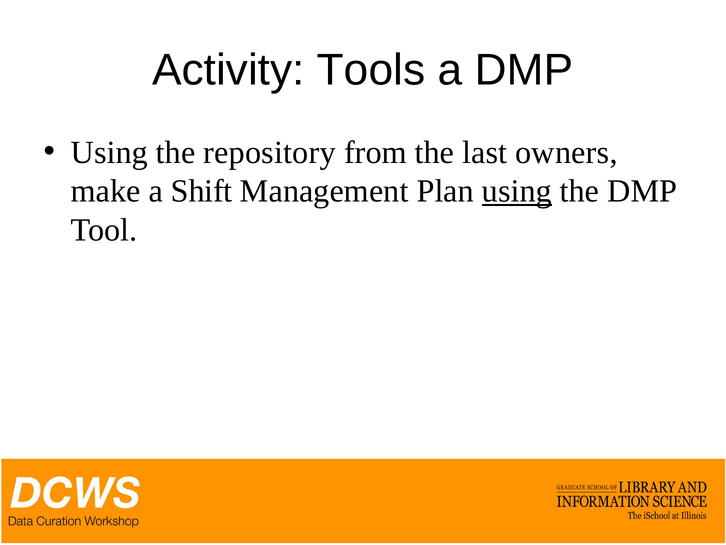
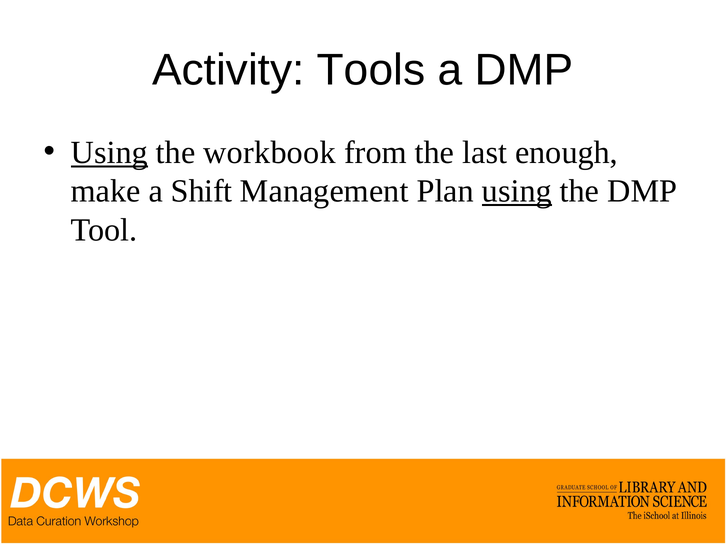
Using at (109, 152) underline: none -> present
repository: repository -> workbook
owners: owners -> enough
